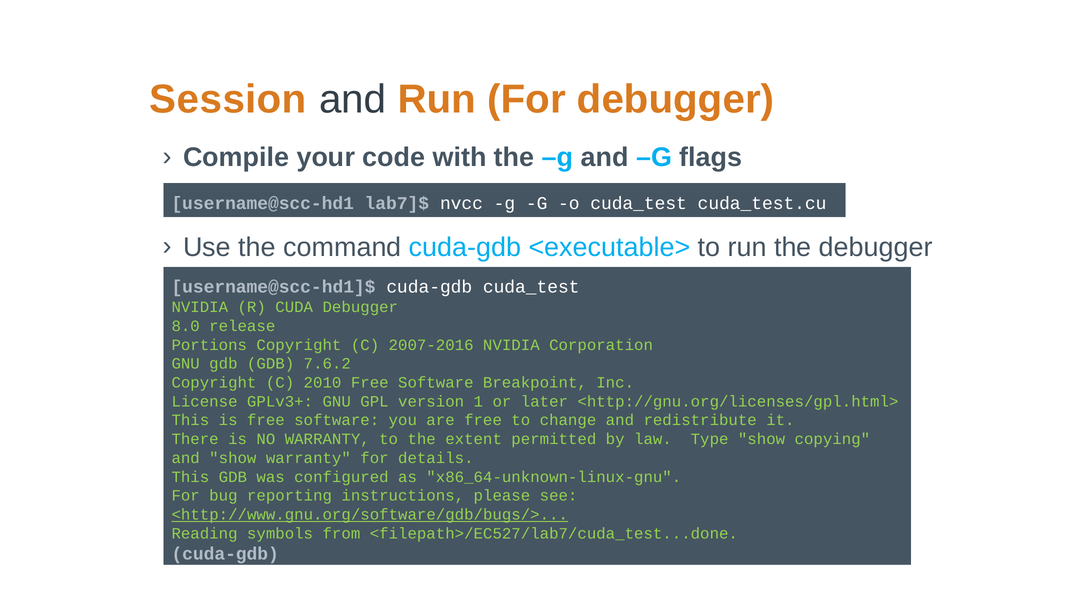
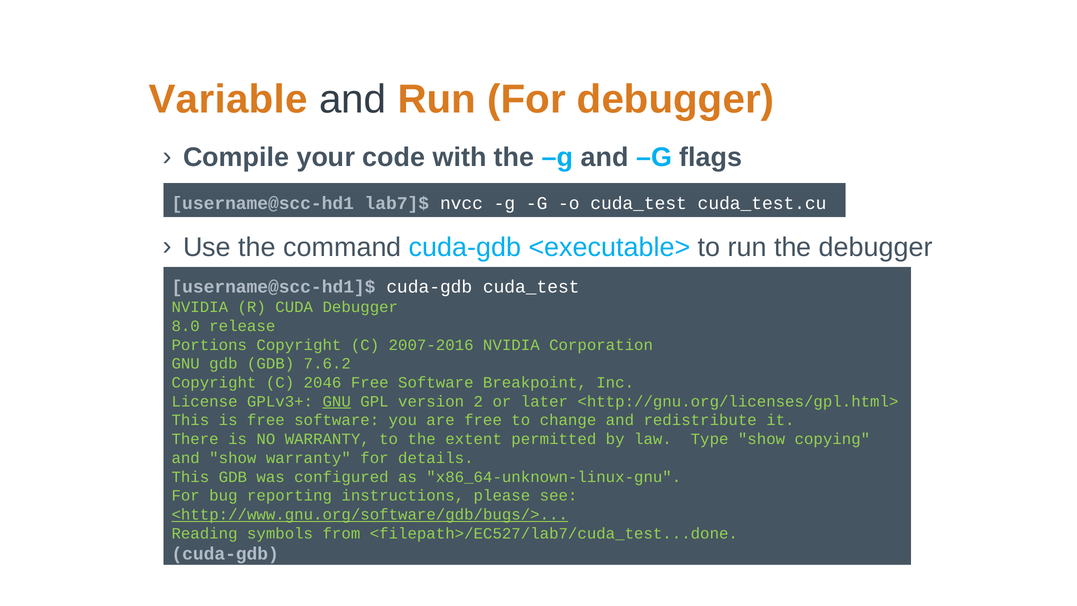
Session: Session -> Variable
2010: 2010 -> 2046
GNU at (337, 401) underline: none -> present
1: 1 -> 2
